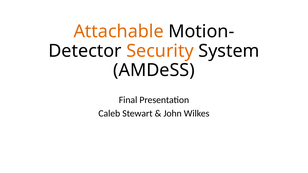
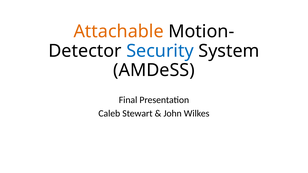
Security colour: orange -> blue
